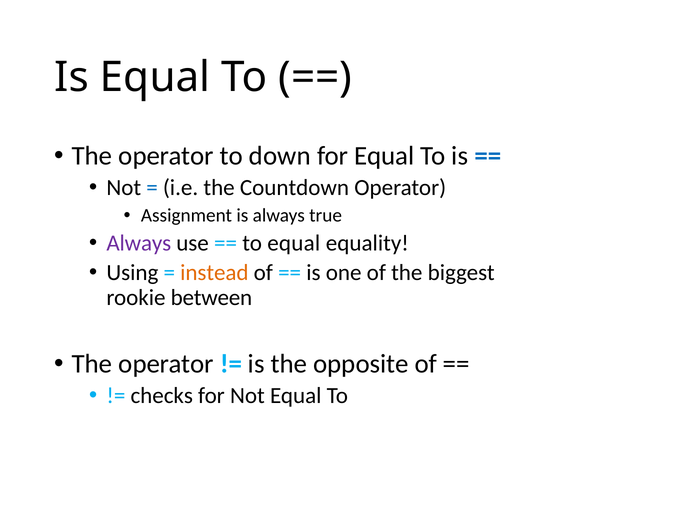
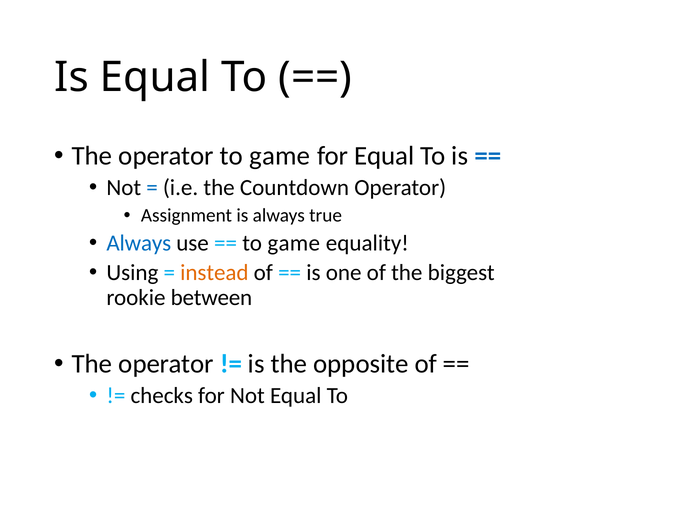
operator to down: down -> game
Always at (139, 243) colour: purple -> blue
equal at (294, 243): equal -> game
